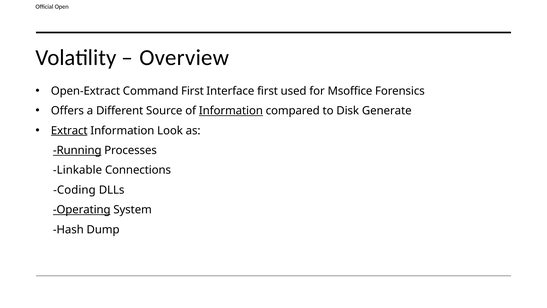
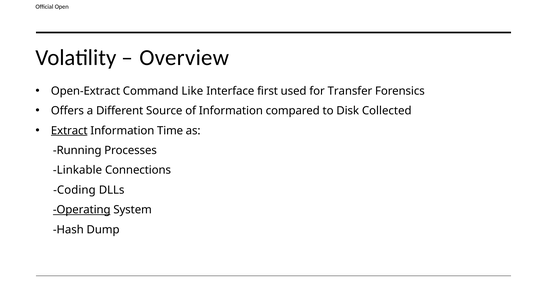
Command First: First -> Like
Msoffice: Msoffice -> Transfer
Information at (231, 111) underline: present -> none
Generate: Generate -> Collected
Look: Look -> Time
Running underline: present -> none
